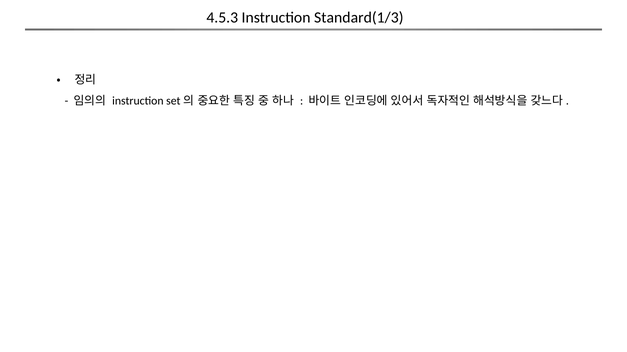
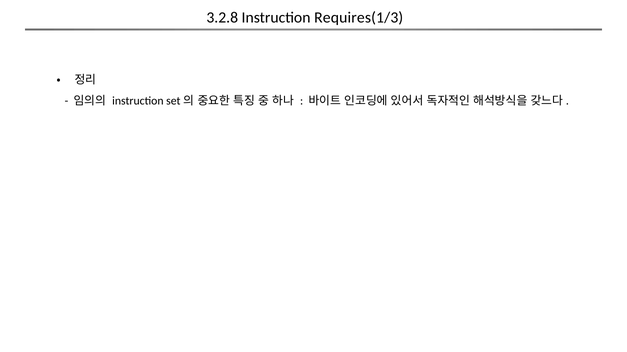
4.5.3: 4.5.3 -> 3.2.8
Standard(1/3: Standard(1/3 -> Requires(1/3
